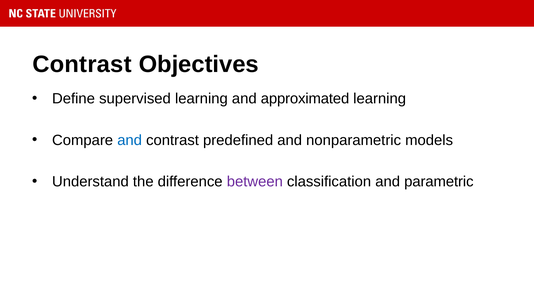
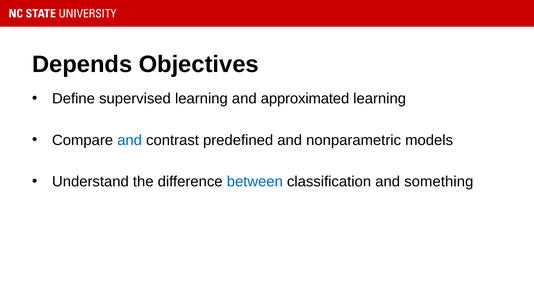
Contrast at (82, 64): Contrast -> Depends
between colour: purple -> blue
parametric: parametric -> something
